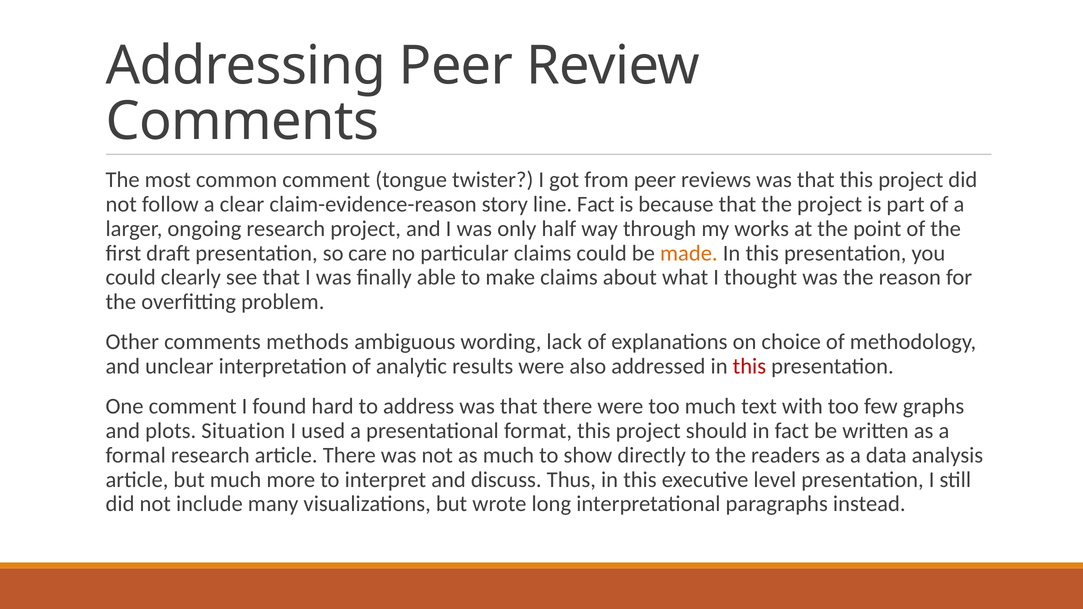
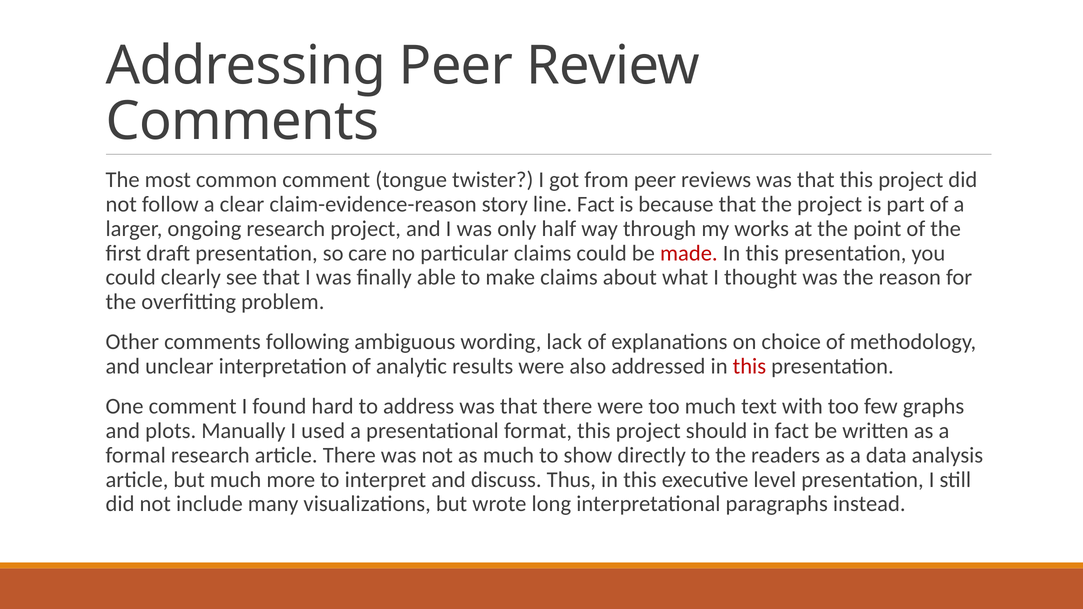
made colour: orange -> red
methods: methods -> following
Situation: Situation -> Manually
